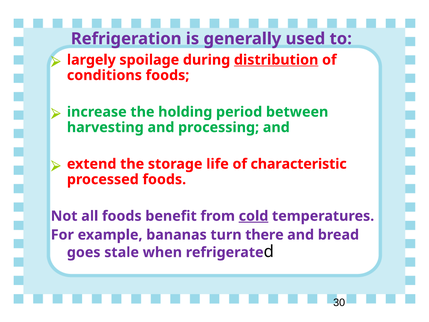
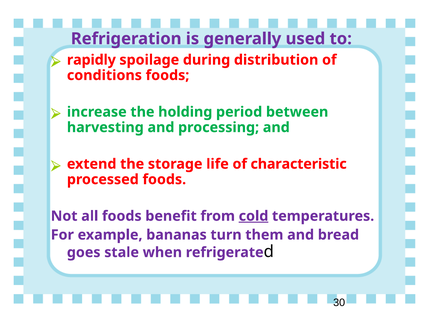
largely: largely -> rapidly
distribution underline: present -> none
there: there -> them
